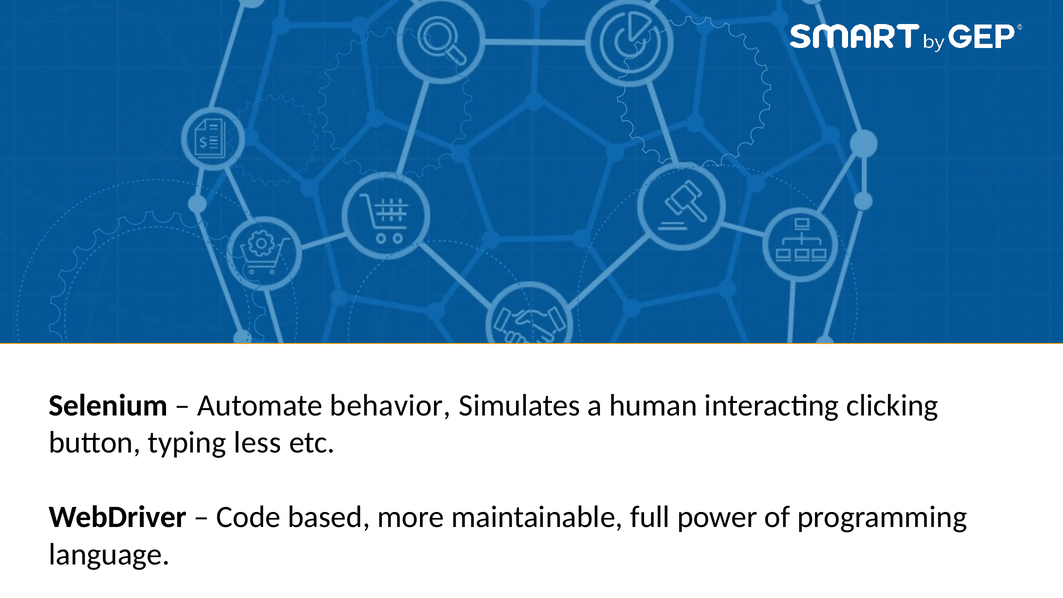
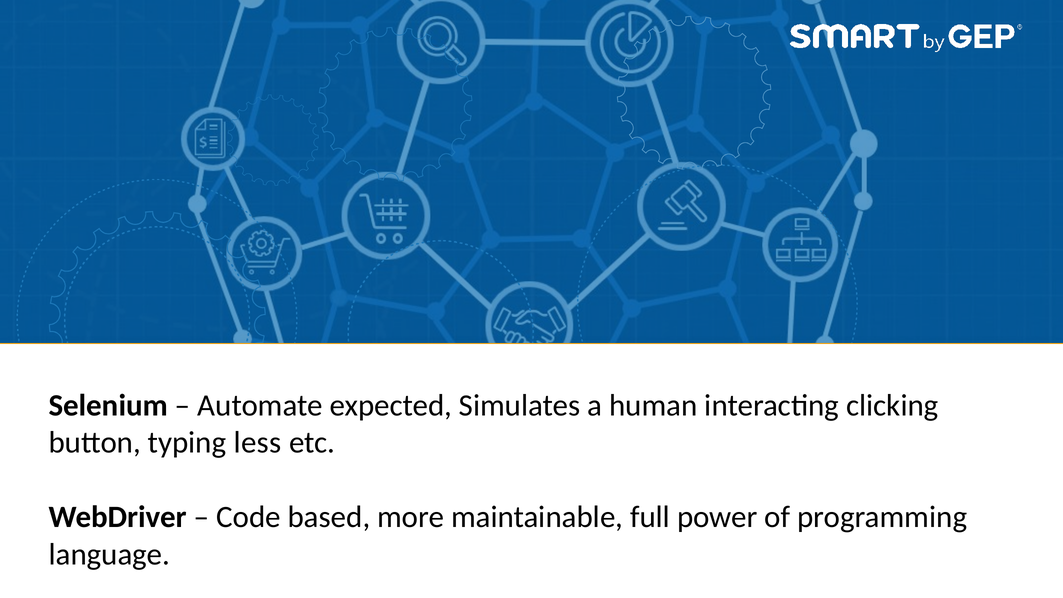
behavior: behavior -> expected
